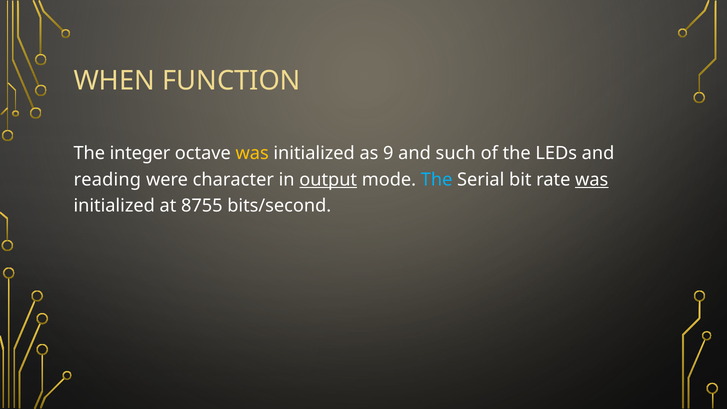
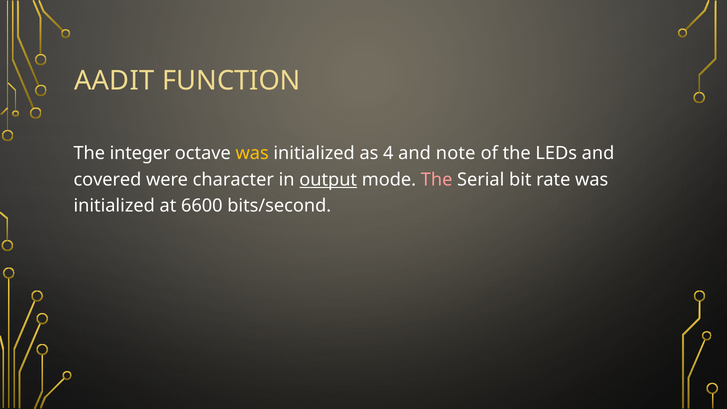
WHEN: WHEN -> AADIT
9: 9 -> 4
such: such -> note
reading: reading -> covered
The at (437, 180) colour: light blue -> pink
was at (592, 180) underline: present -> none
8755: 8755 -> 6600
